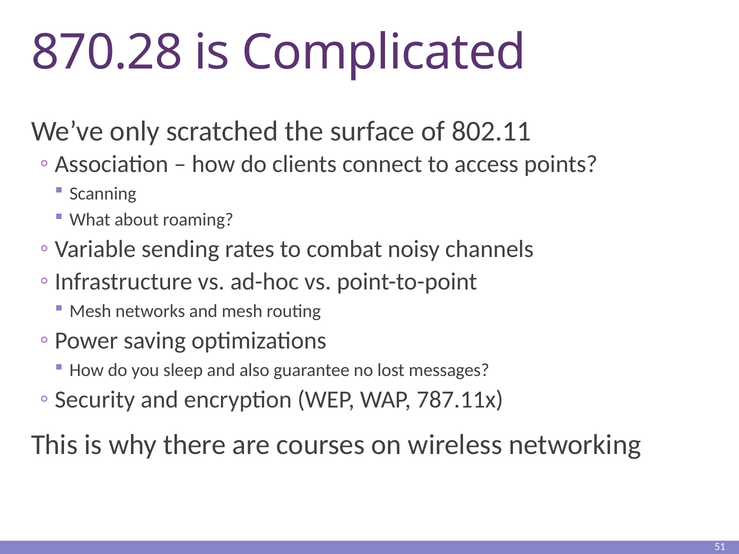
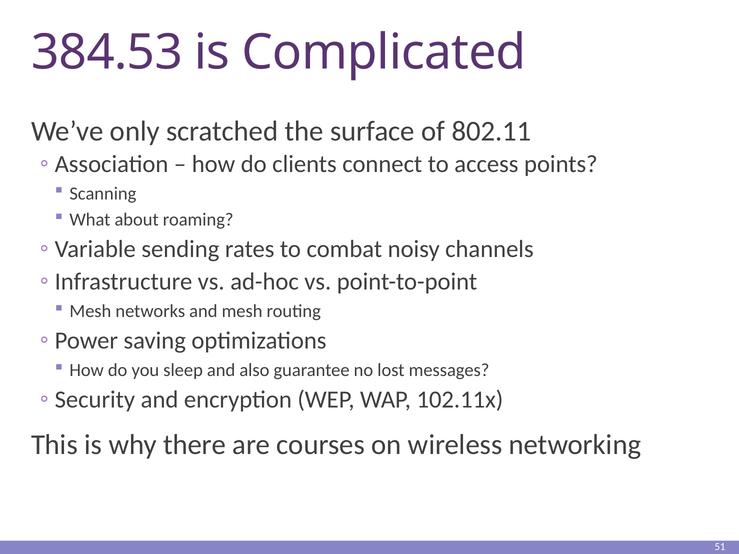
870.28: 870.28 -> 384.53
787.11x: 787.11x -> 102.11x
